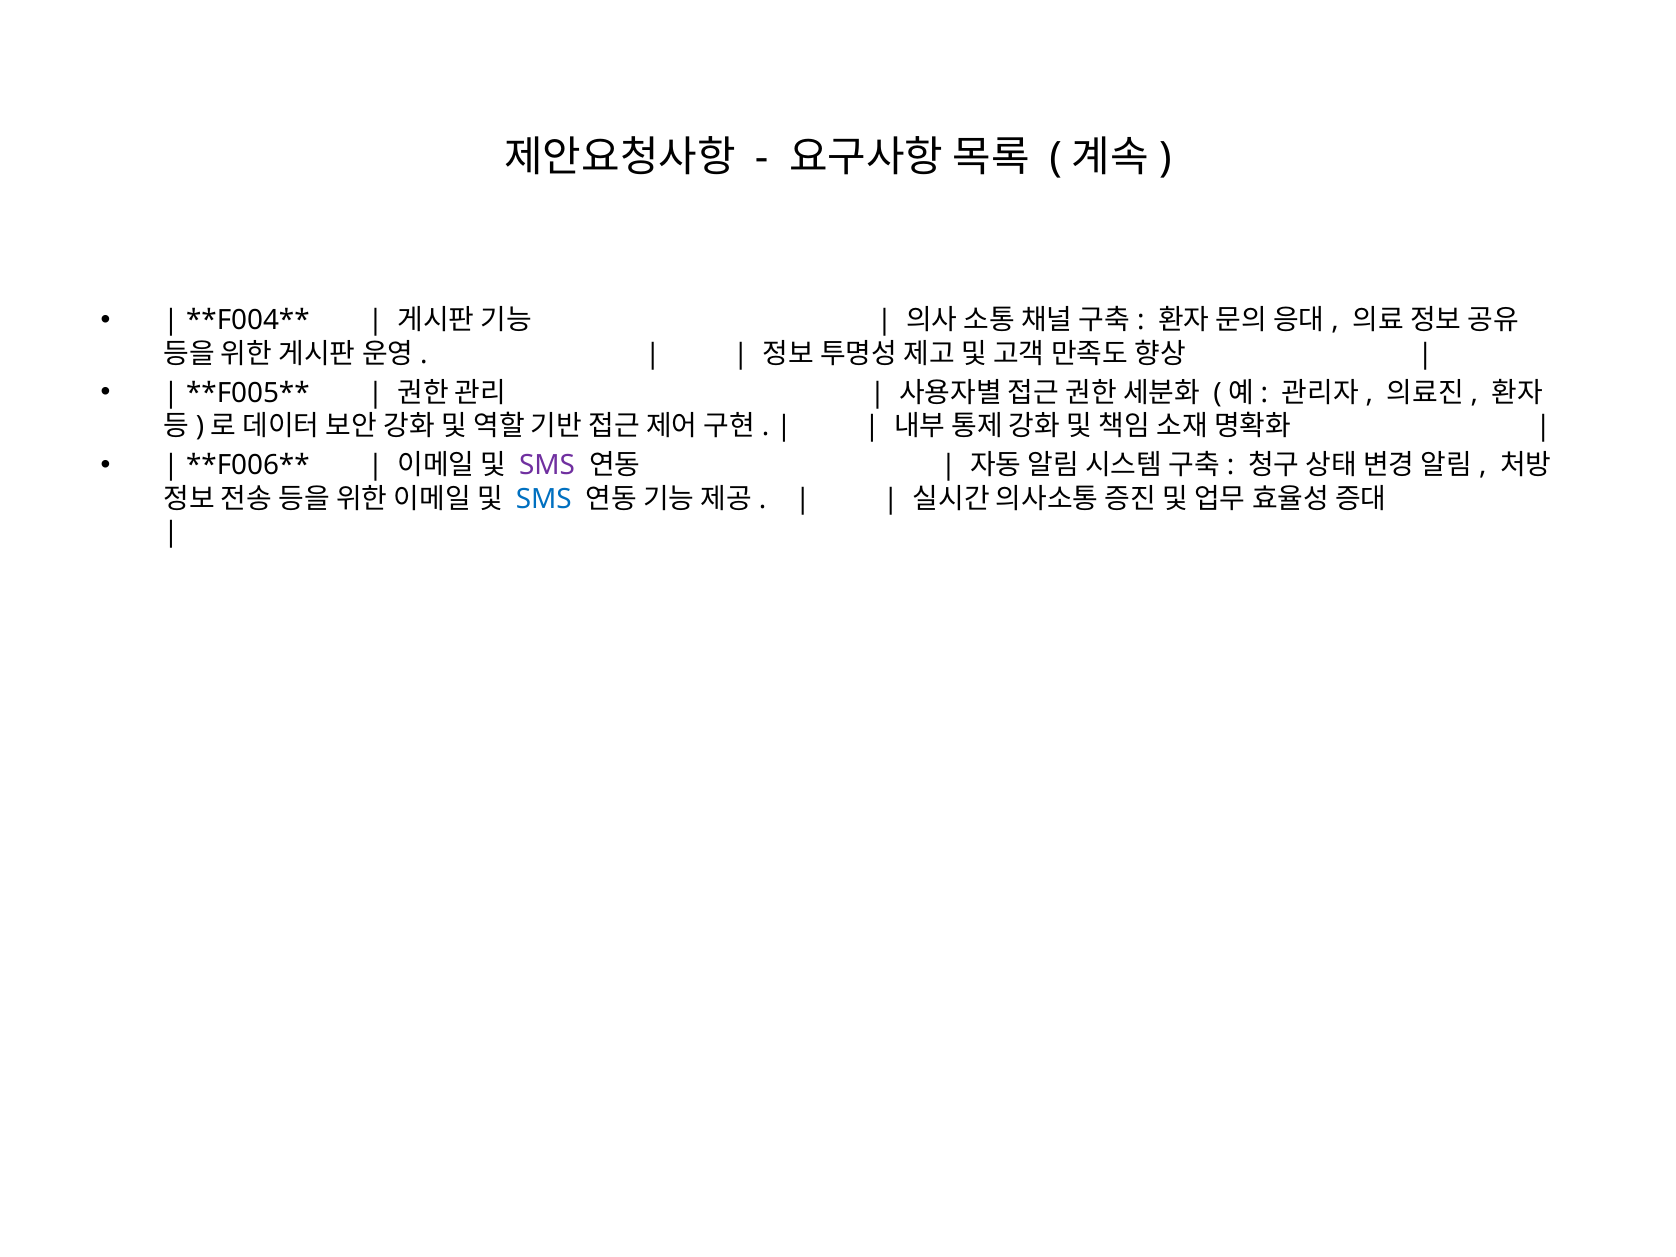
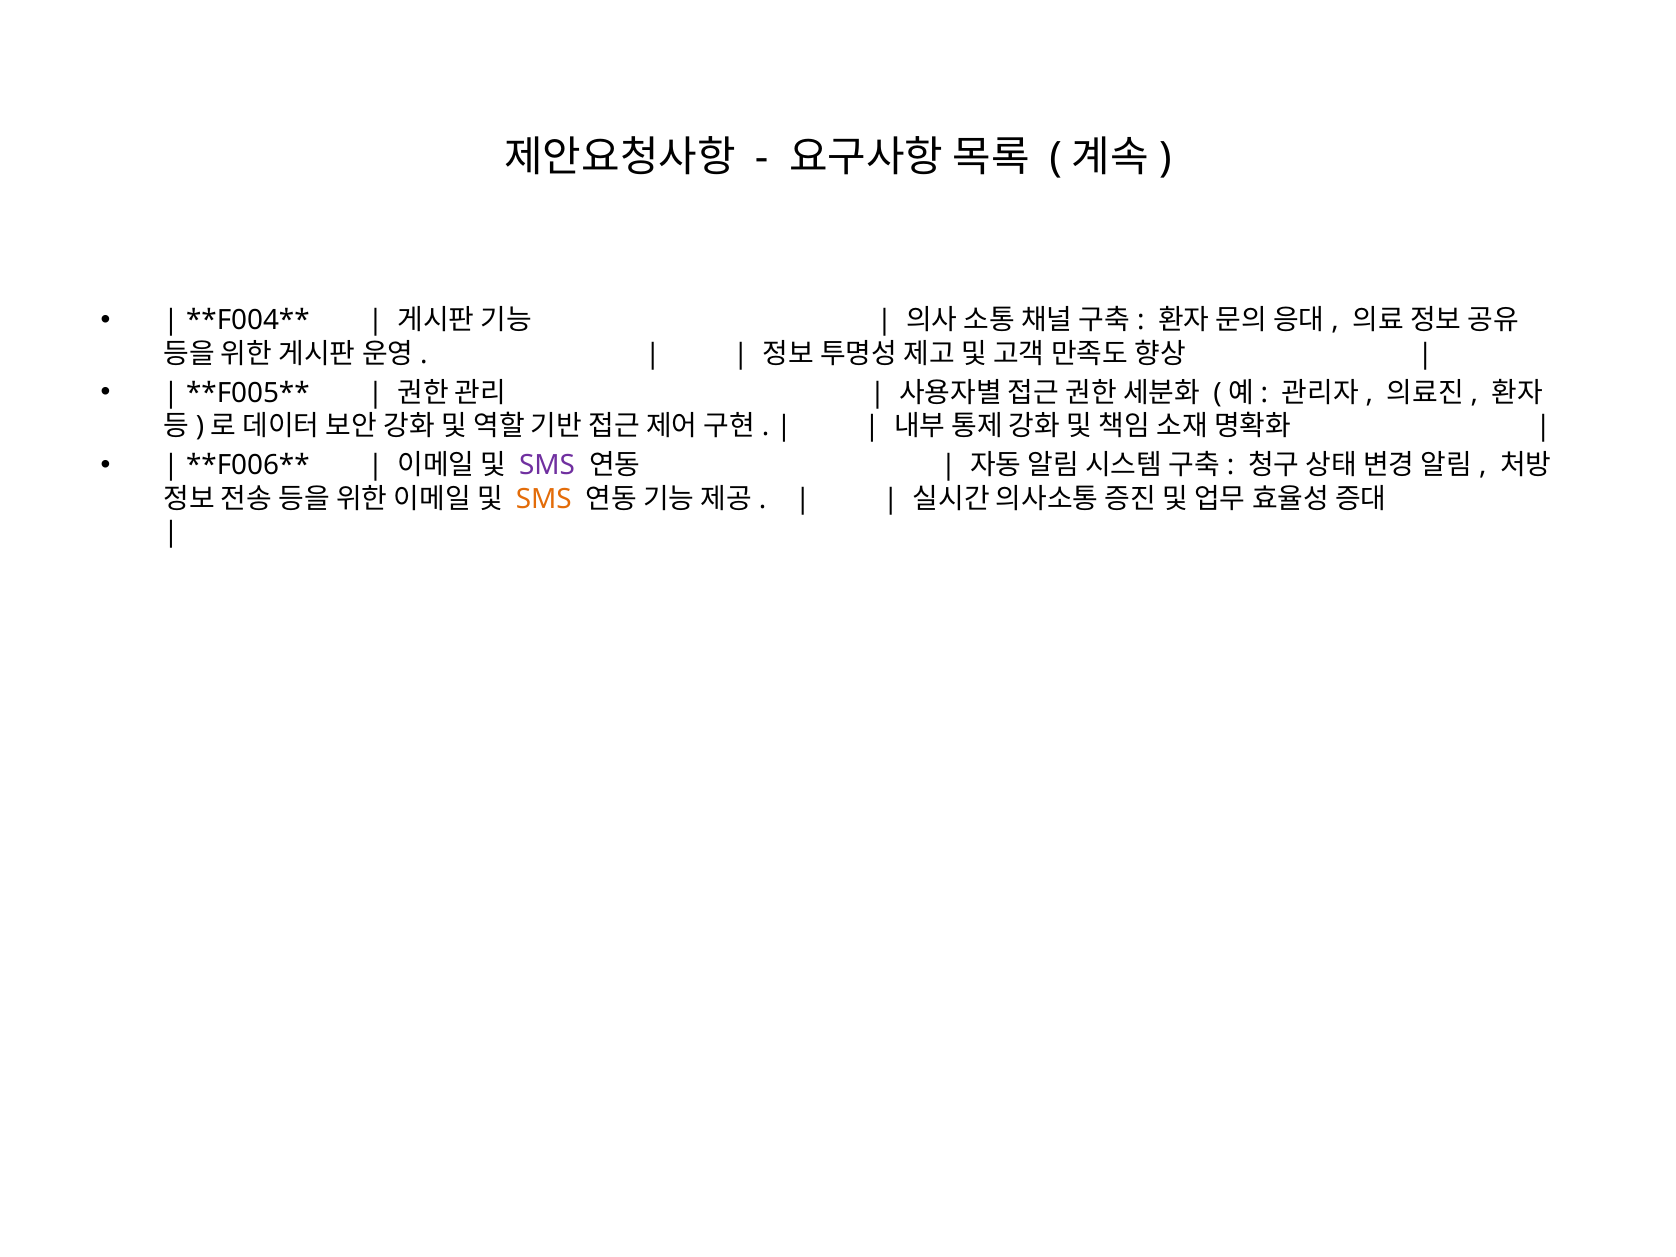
SMS at (544, 499) colour: blue -> orange
